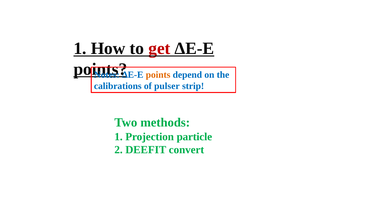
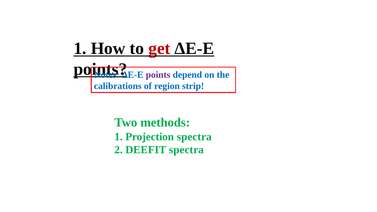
points at (158, 75) colour: orange -> purple
pulser: pulser -> region
Projection particle: particle -> spectra
DEEFIT convert: convert -> spectra
